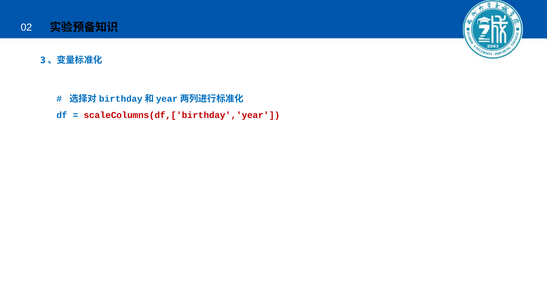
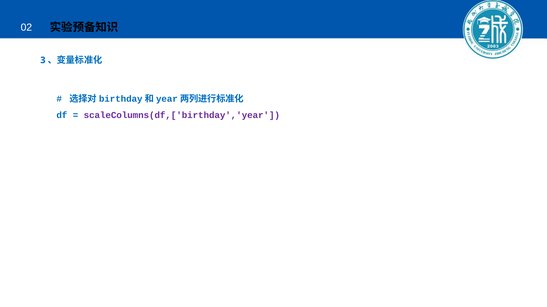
scaleColumns(df,['birthday','year colour: red -> purple
